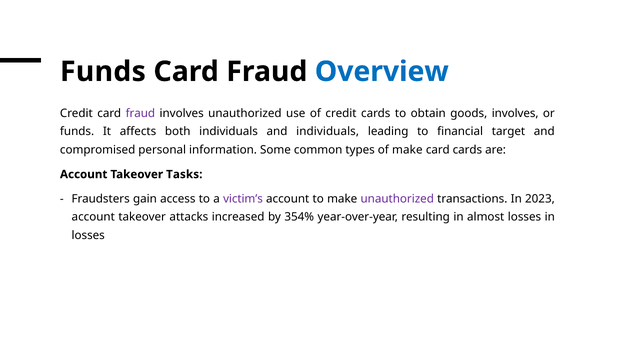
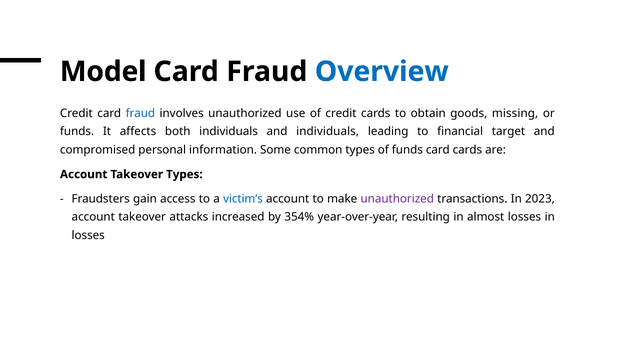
Funds at (103, 72): Funds -> Model
fraud at (140, 113) colour: purple -> blue
goods involves: involves -> missing
of make: make -> funds
Takeover Tasks: Tasks -> Types
victim’s colour: purple -> blue
